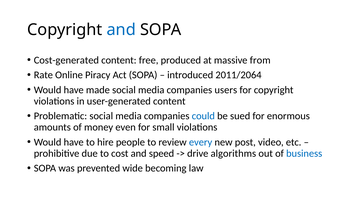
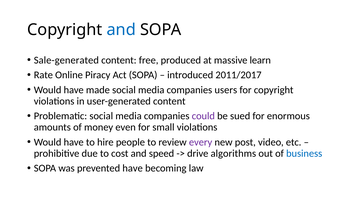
Cost-generated: Cost-generated -> Sale-generated
from: from -> learn
2011/2064: 2011/2064 -> 2011/2017
could colour: blue -> purple
every colour: blue -> purple
prevented wide: wide -> have
